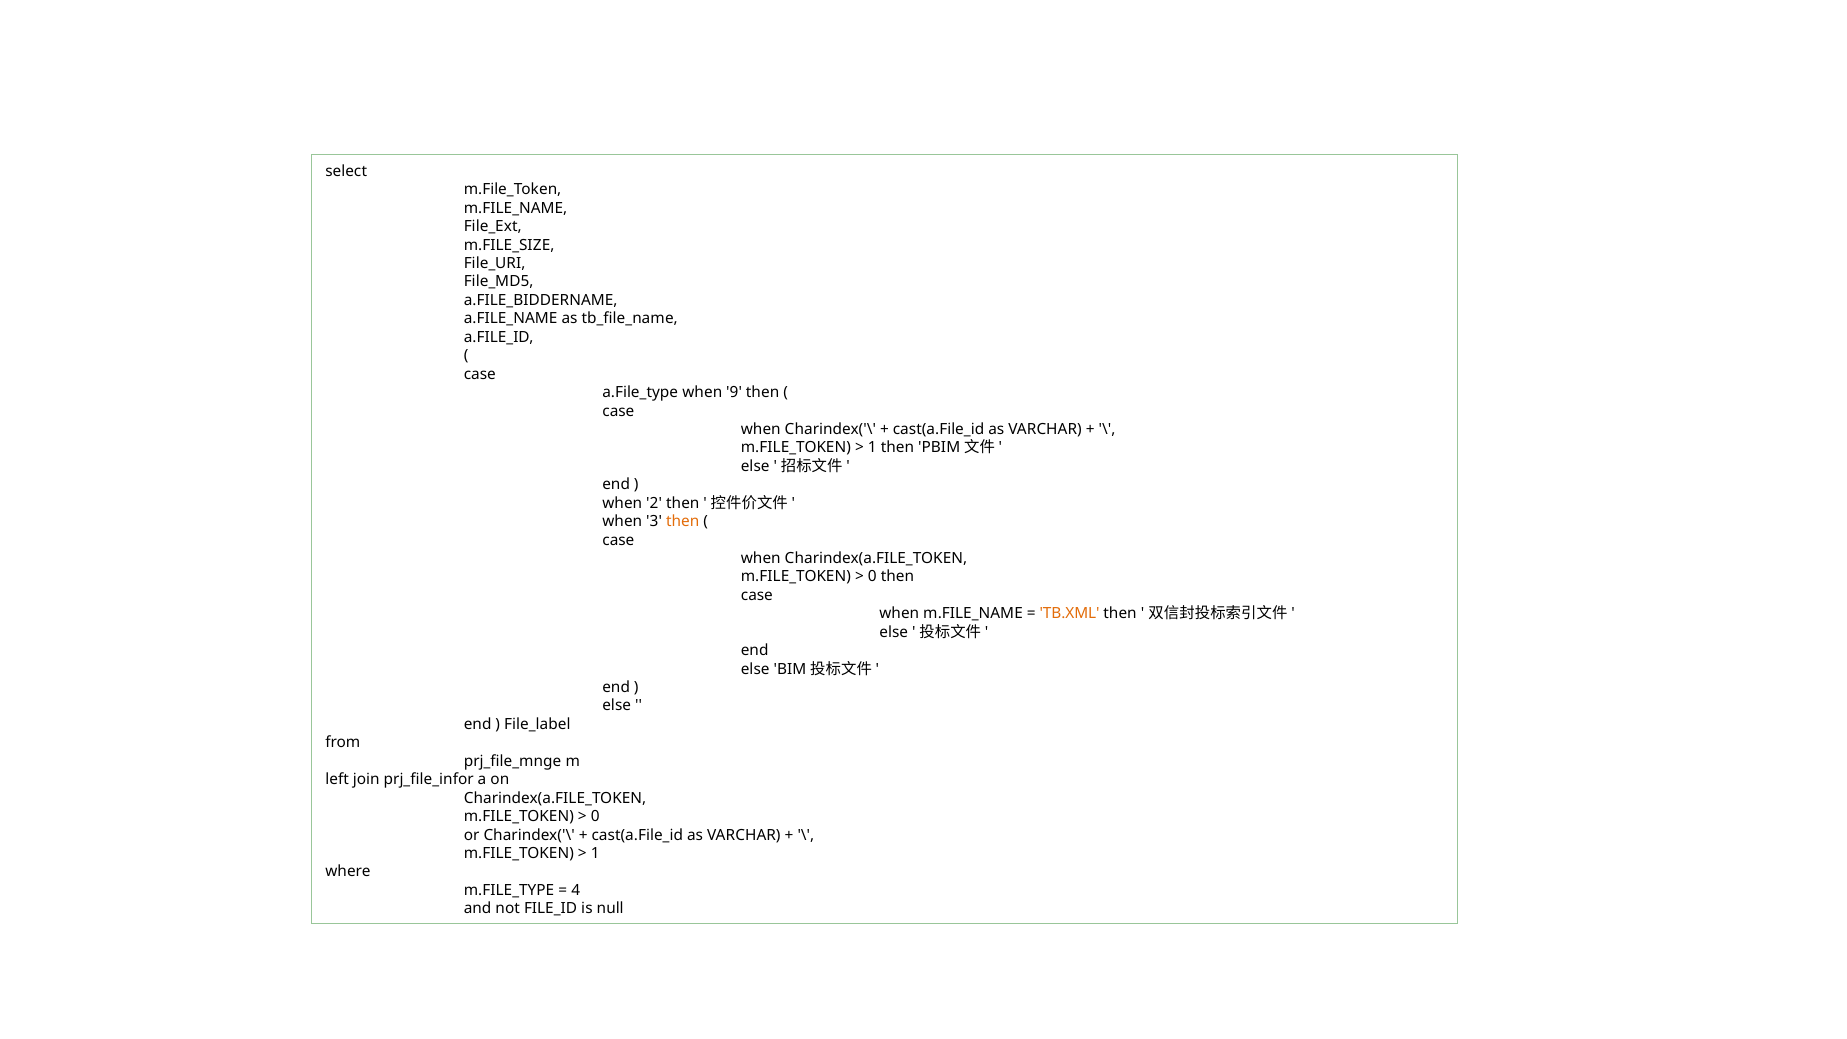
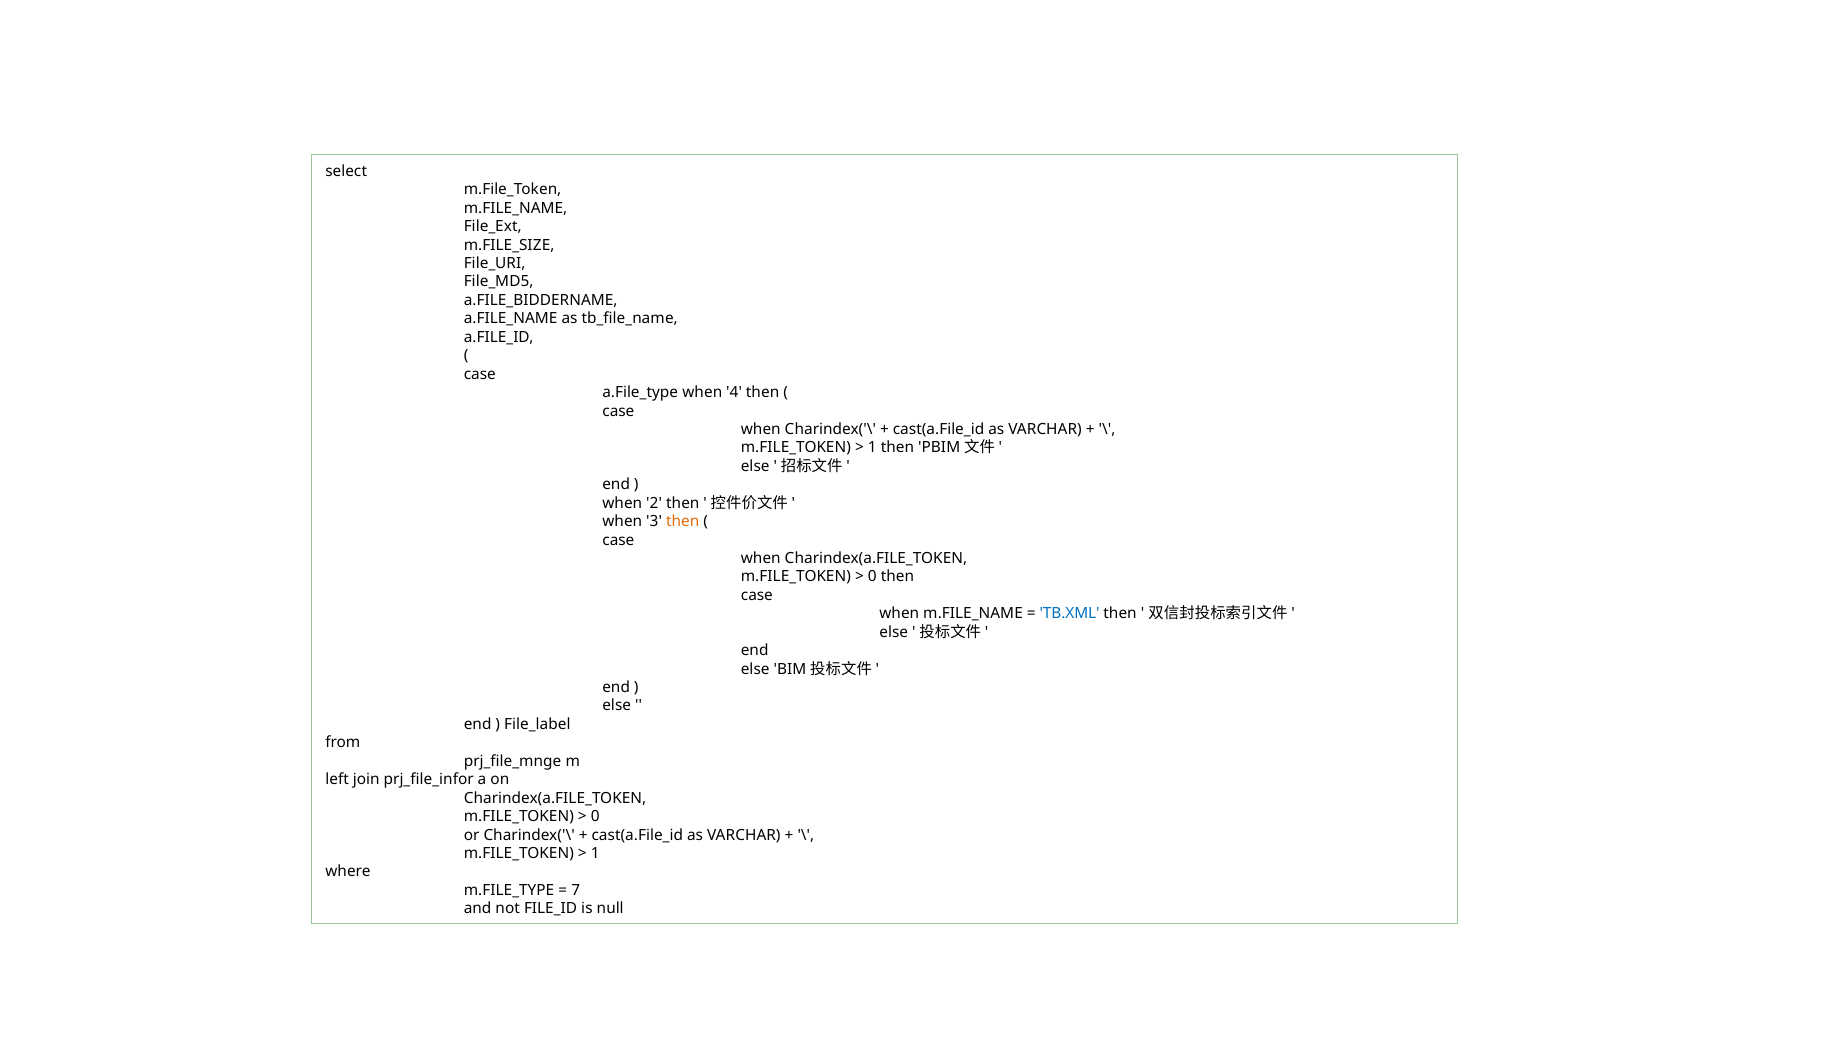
9: 9 -> 4
TB.XML colour: orange -> blue
4: 4 -> 7
